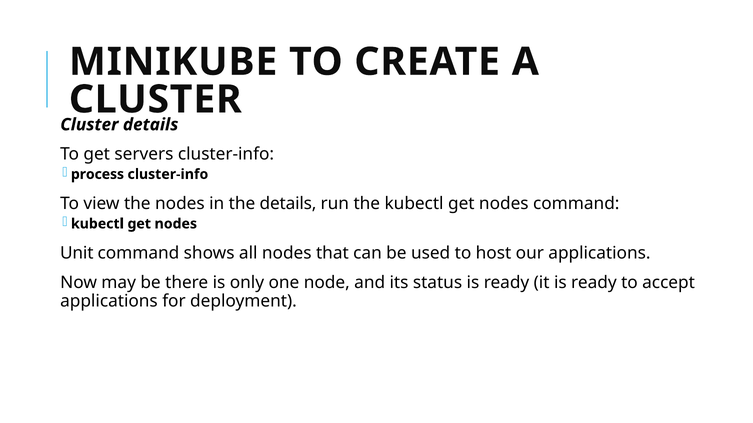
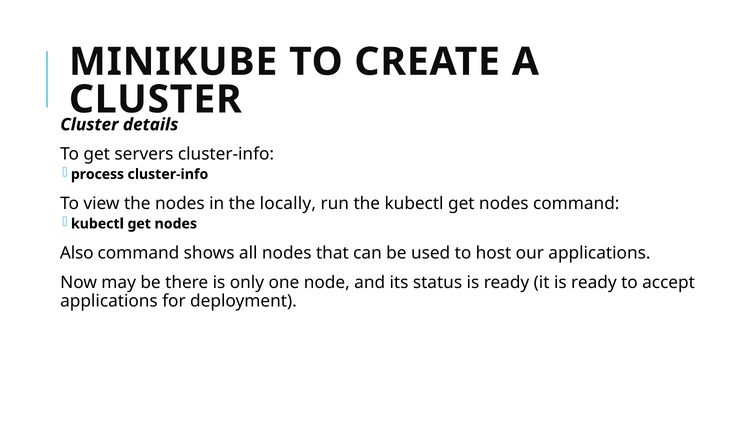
the details: details -> locally
Unit: Unit -> Also
